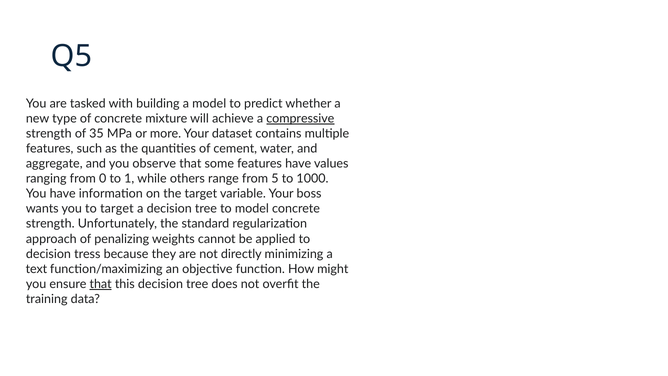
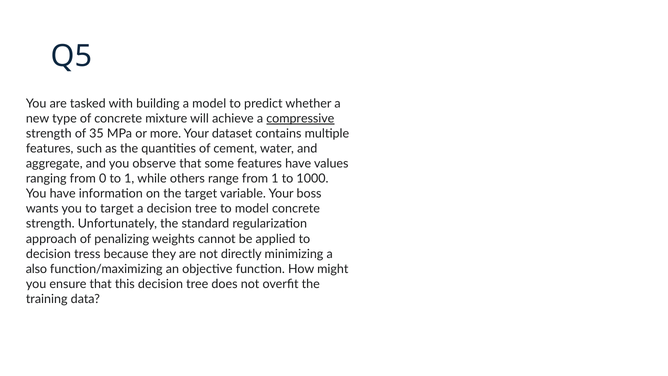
from 5: 5 -> 1
text: text -> also
that at (101, 284) underline: present -> none
